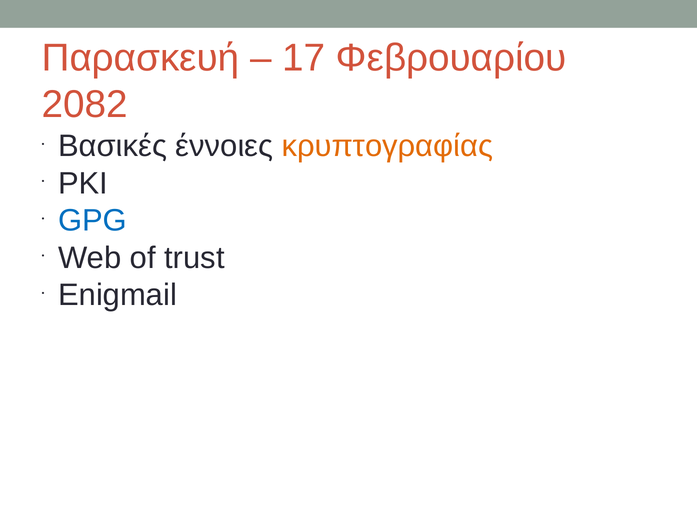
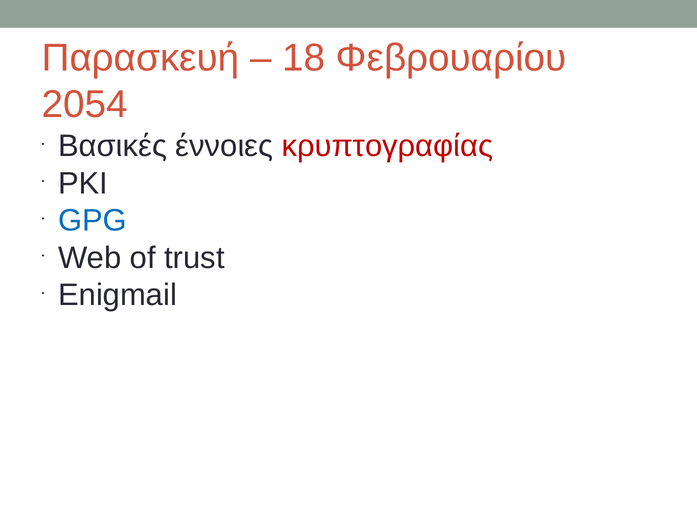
17: 17 -> 18
2082: 2082 -> 2054
κρυπτογραφίας colour: orange -> red
